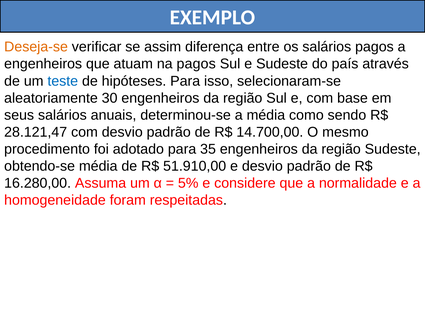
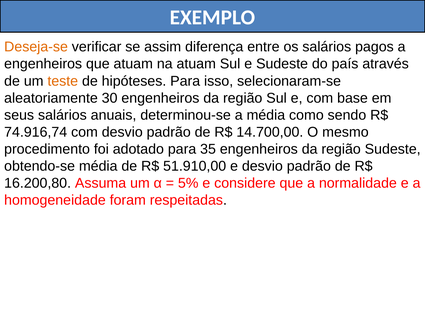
na pagos: pagos -> atuam
teste colour: blue -> orange
28.121,47: 28.121,47 -> 74.916,74
16.280,00: 16.280,00 -> 16.200,80
